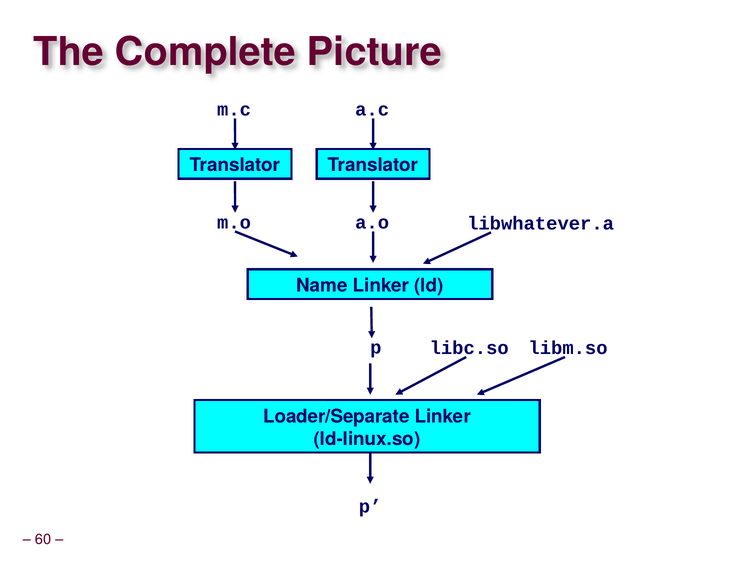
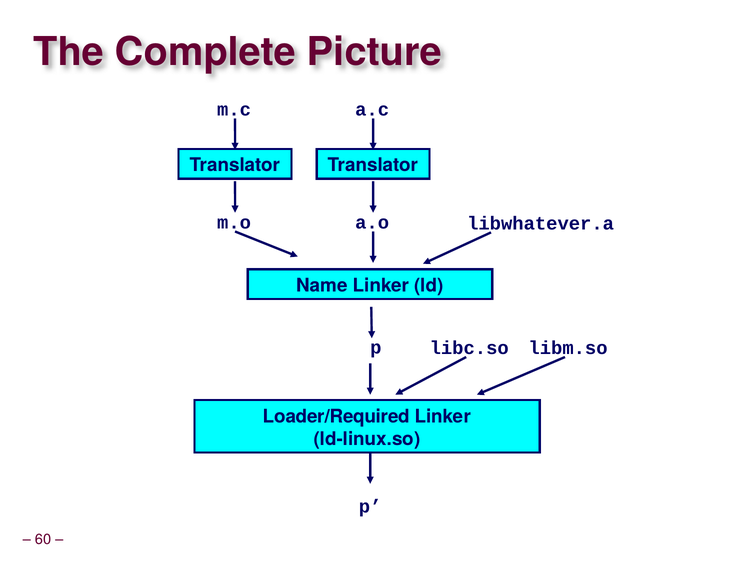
Loader/Separate: Loader/Separate -> Loader/Required
